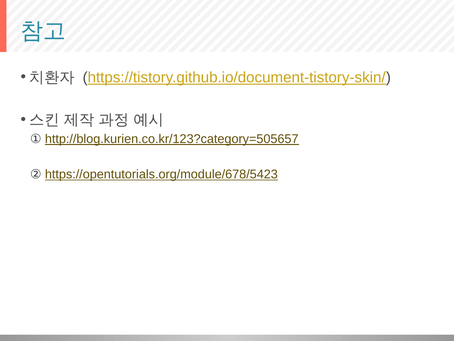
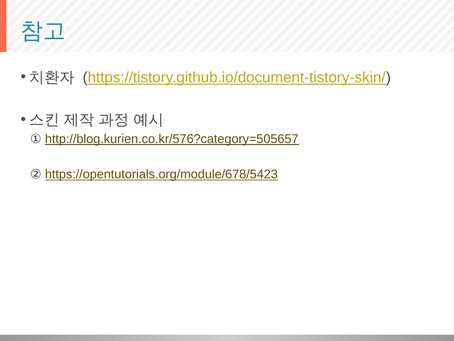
http://blog.kurien.co.kr/123?category=505657: http://blog.kurien.co.kr/123?category=505657 -> http://blog.kurien.co.kr/576?category=505657
